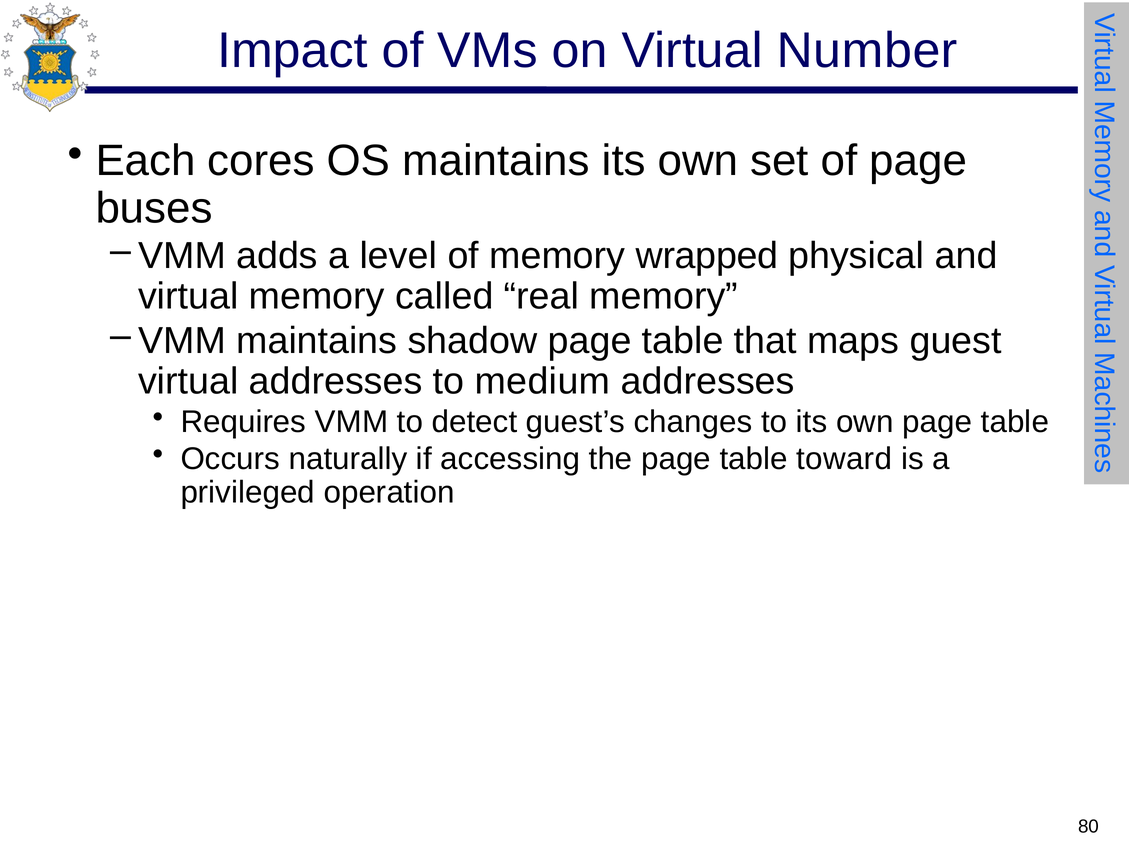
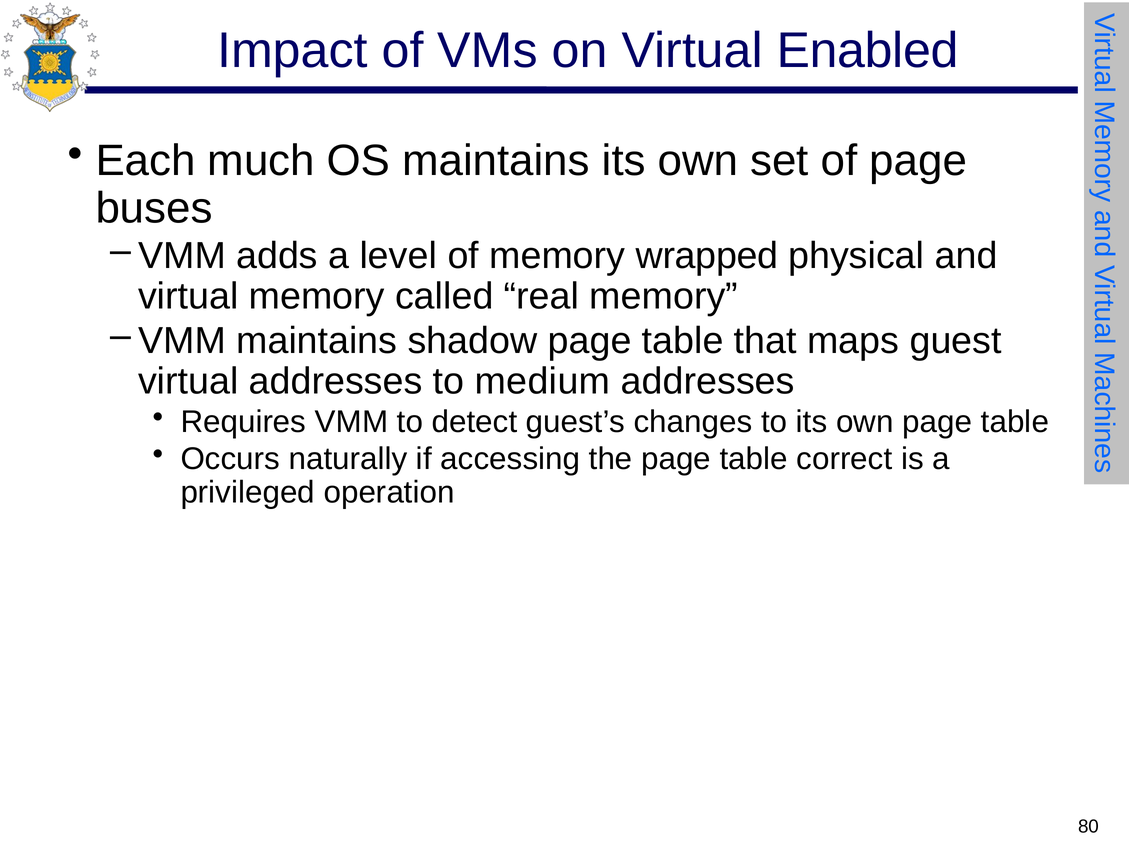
Number: Number -> Enabled
cores: cores -> much
toward: toward -> correct
